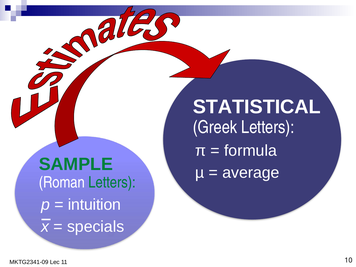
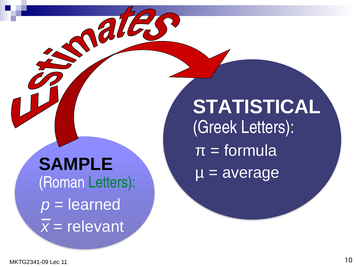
SAMPLE colour: green -> black
intuition: intuition -> learned
specials: specials -> relevant
